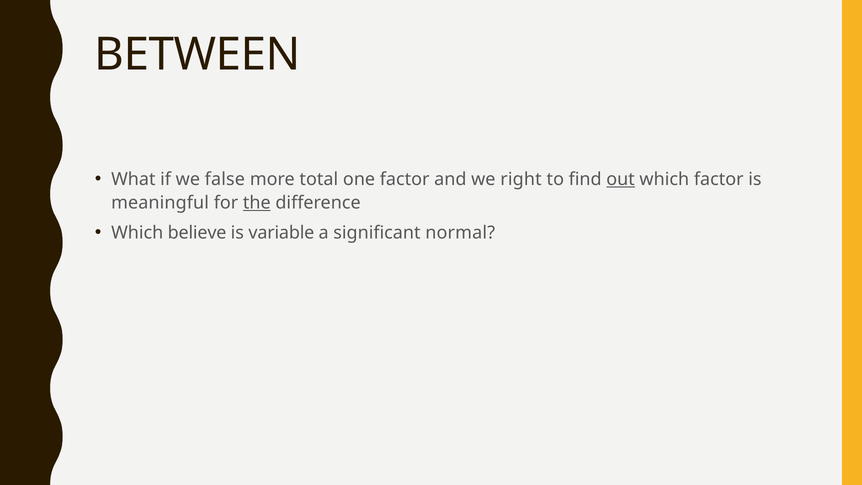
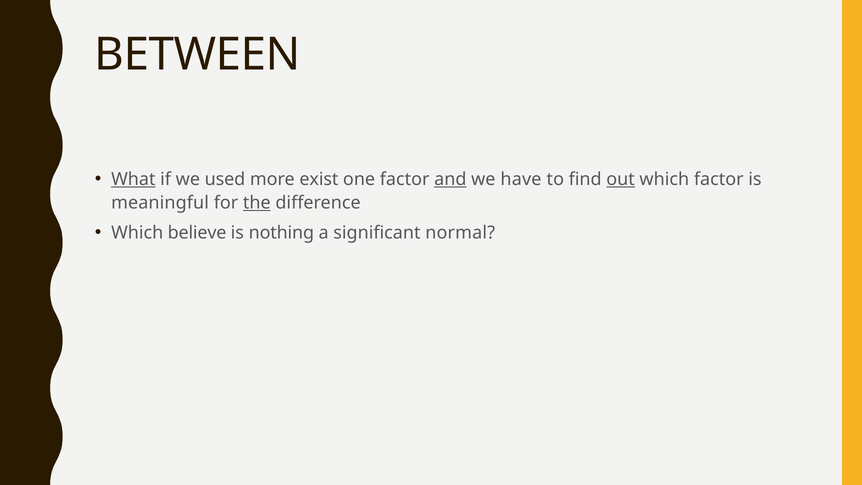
What underline: none -> present
false: false -> used
total: total -> exist
and underline: none -> present
right: right -> have
variable: variable -> nothing
